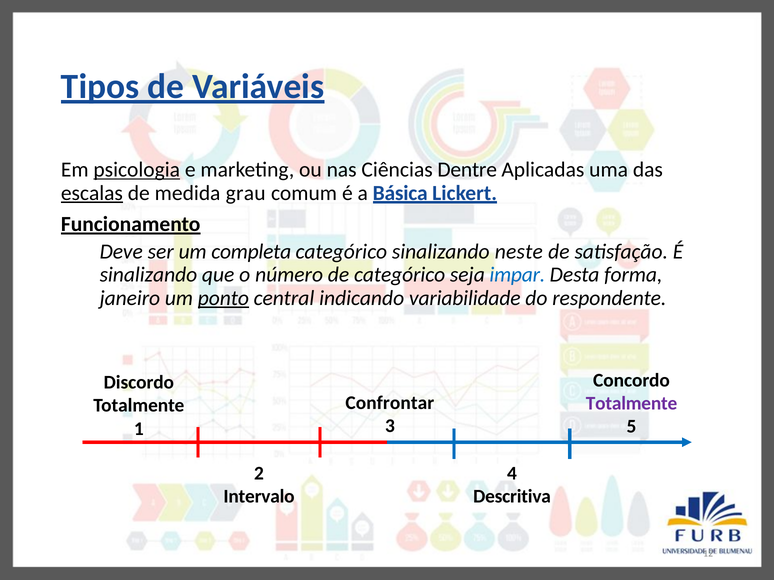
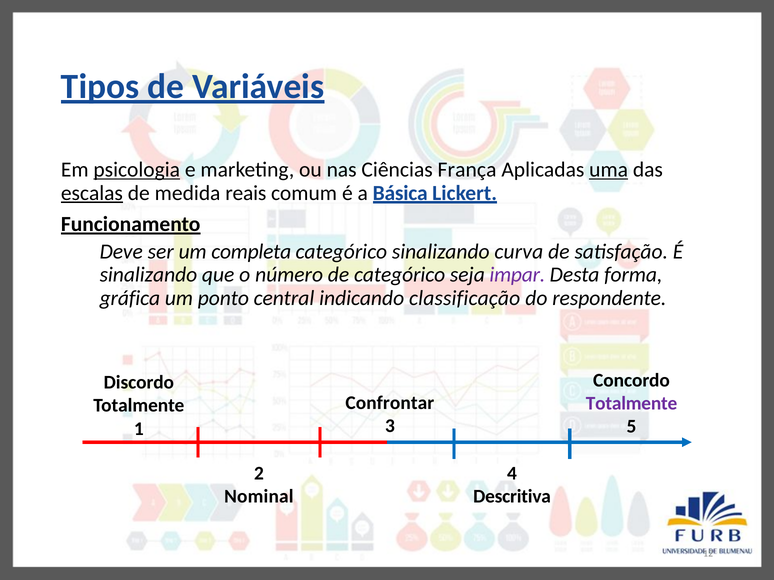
Dentre: Dentre -> França
uma underline: none -> present
grau: grau -> reais
neste: neste -> curva
impar colour: blue -> purple
janeiro: janeiro -> gráfica
ponto underline: present -> none
variabilidade: variabilidade -> classificação
Intervalo: Intervalo -> Nominal
